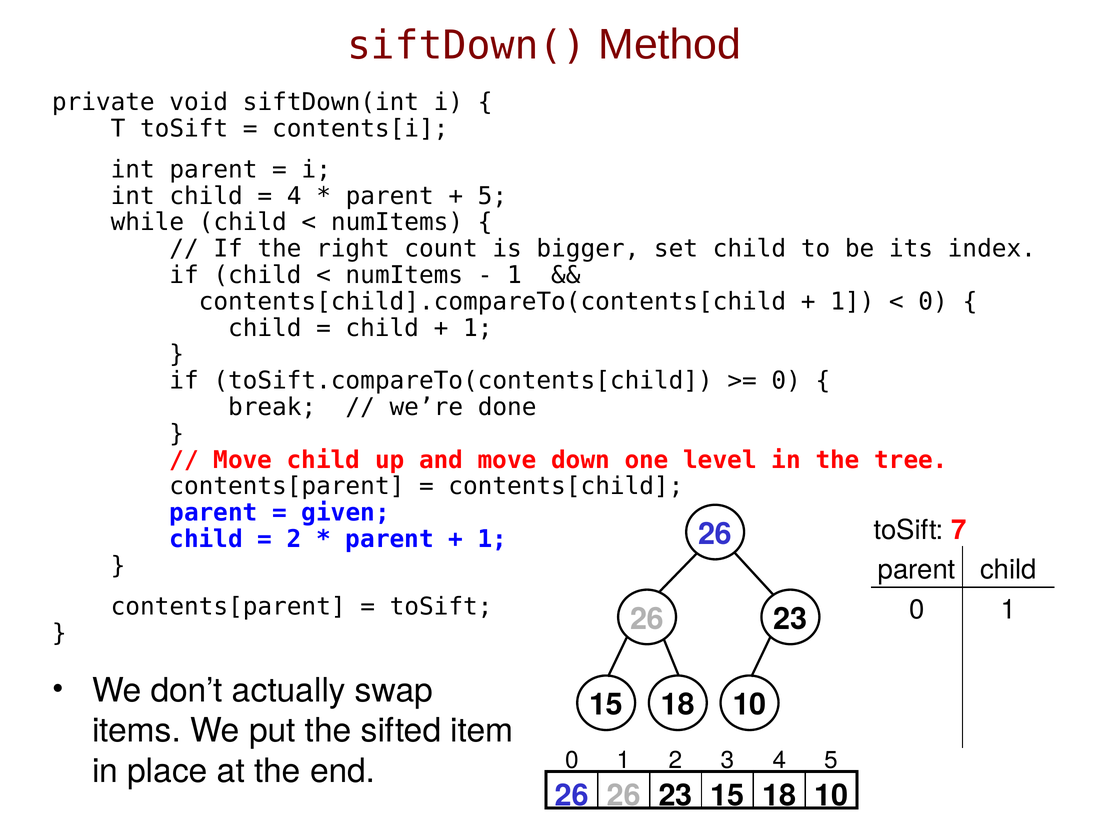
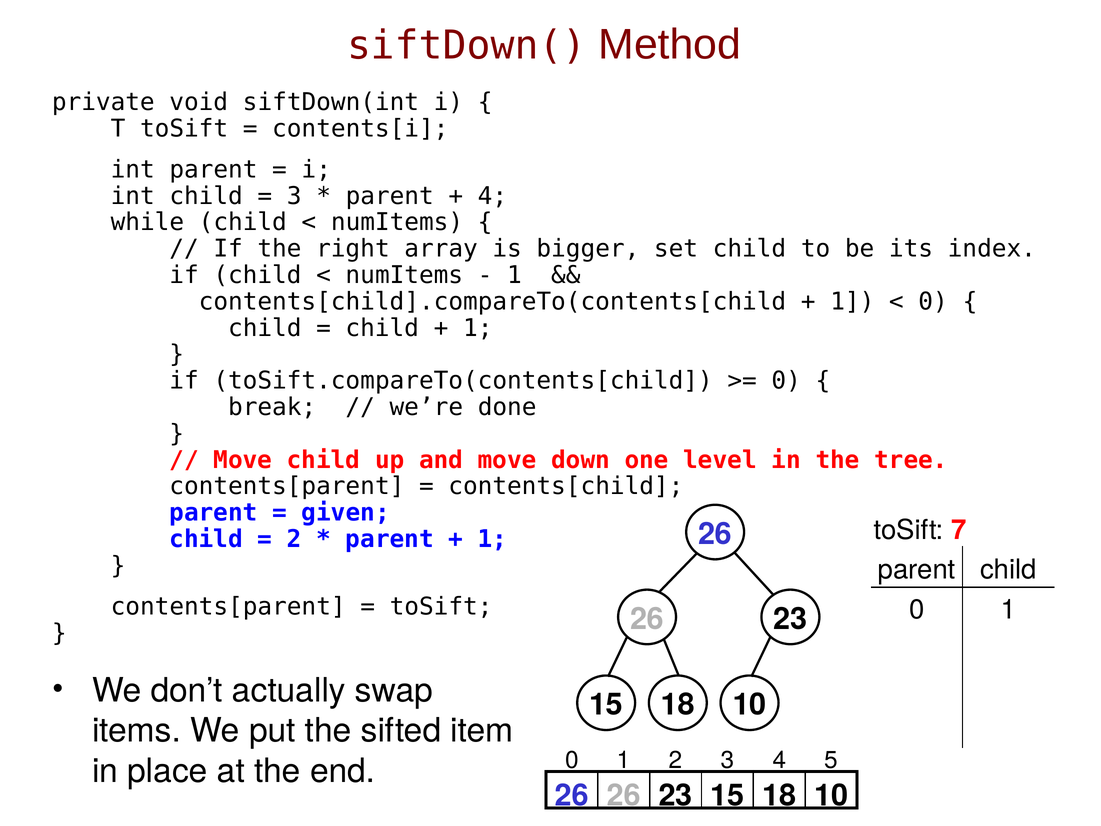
4 at (294, 196): 4 -> 3
5 at (492, 196): 5 -> 4
count: count -> array
